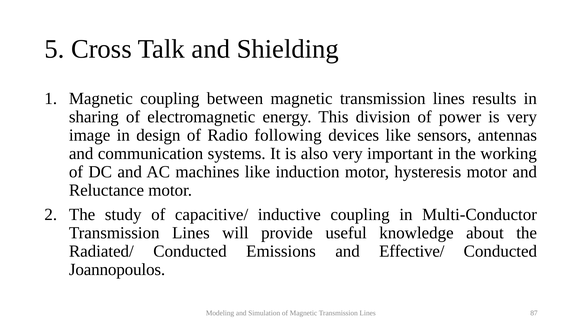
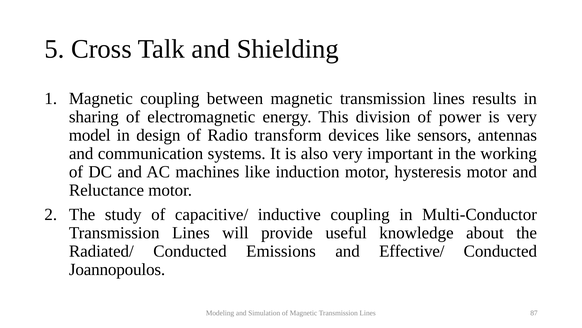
image: image -> model
following: following -> transform
